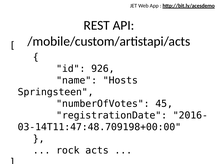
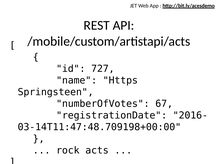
926: 926 -> 727
Hosts: Hosts -> Https
45: 45 -> 67
